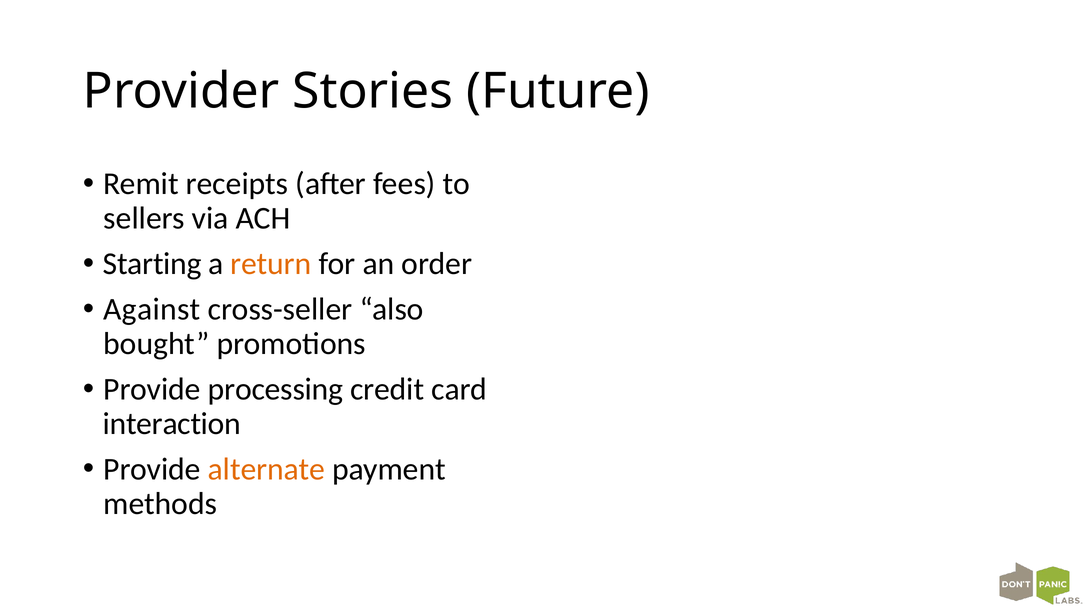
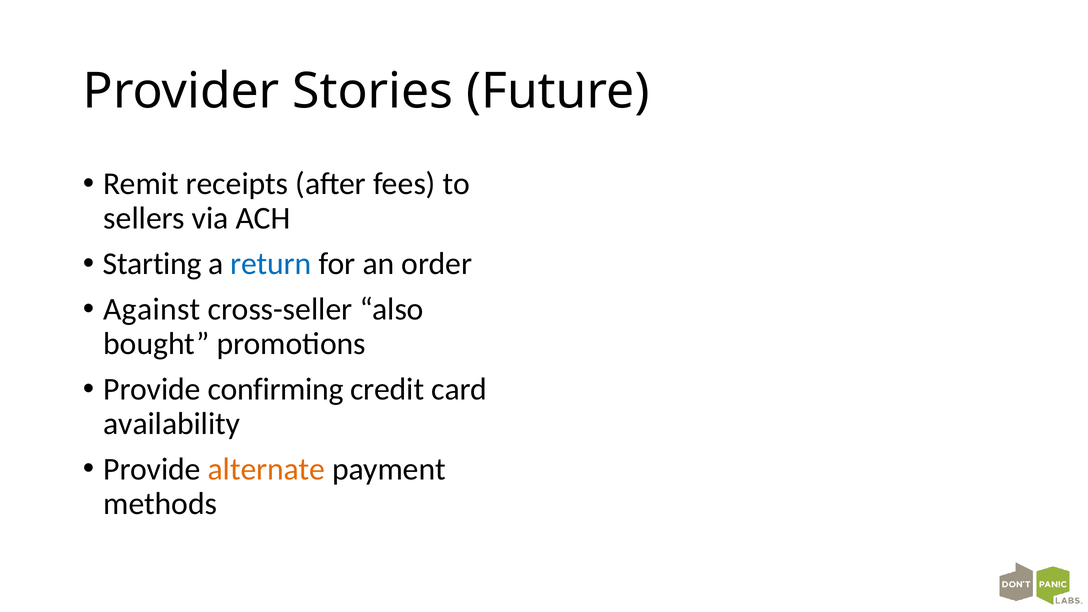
return colour: orange -> blue
processing: processing -> confirming
interaction: interaction -> availability
